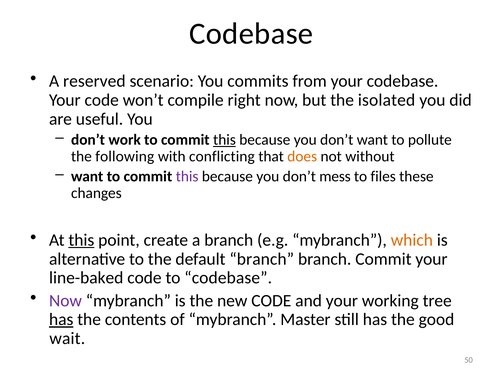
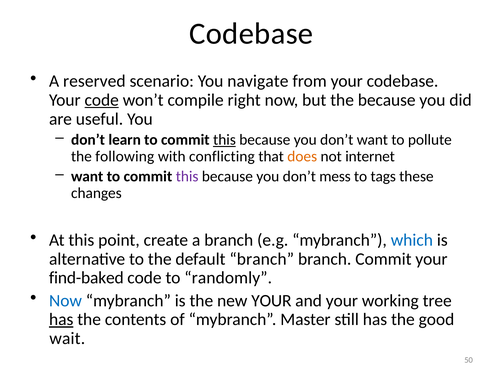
commits: commits -> navigate
code at (102, 100) underline: none -> present
the isolated: isolated -> because
work: work -> learn
without: without -> internet
files: files -> tags
this at (81, 240) underline: present -> none
which colour: orange -> blue
line-baked: line-baked -> find-baked
to codebase: codebase -> randomly
Now at (65, 301) colour: purple -> blue
new CODE: CODE -> YOUR
